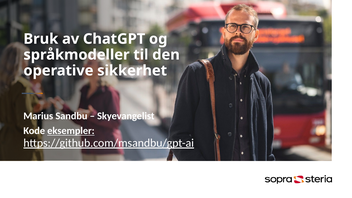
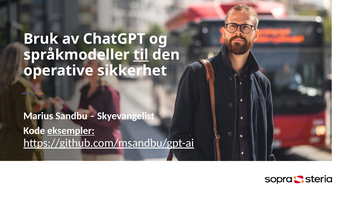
til underline: none -> present
